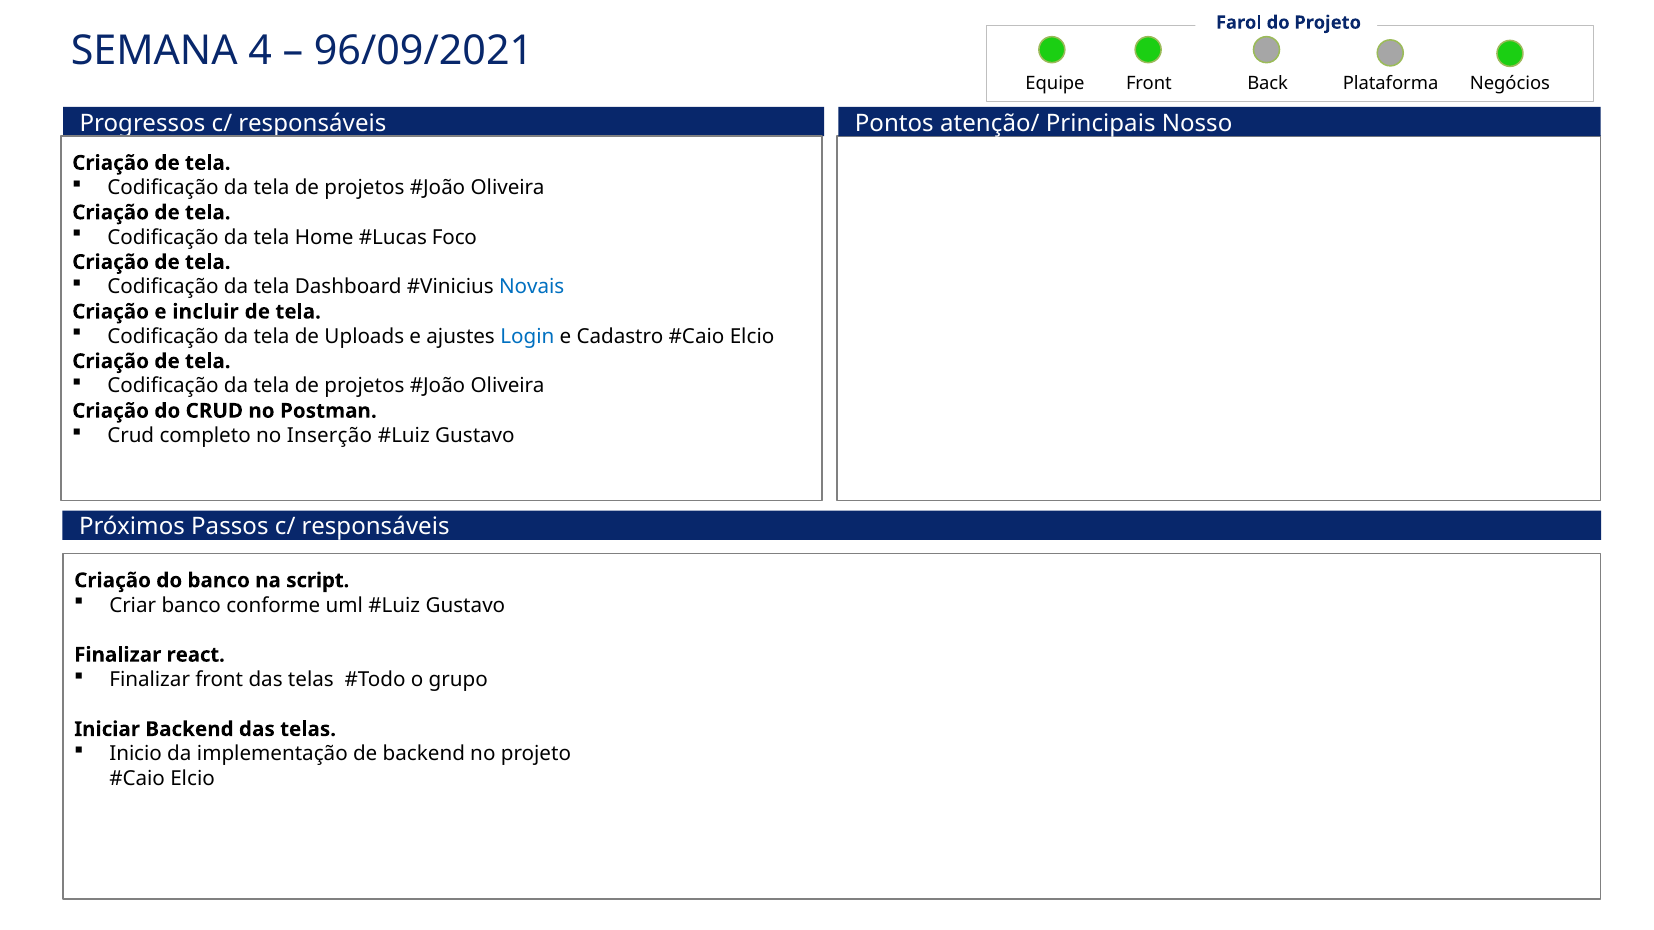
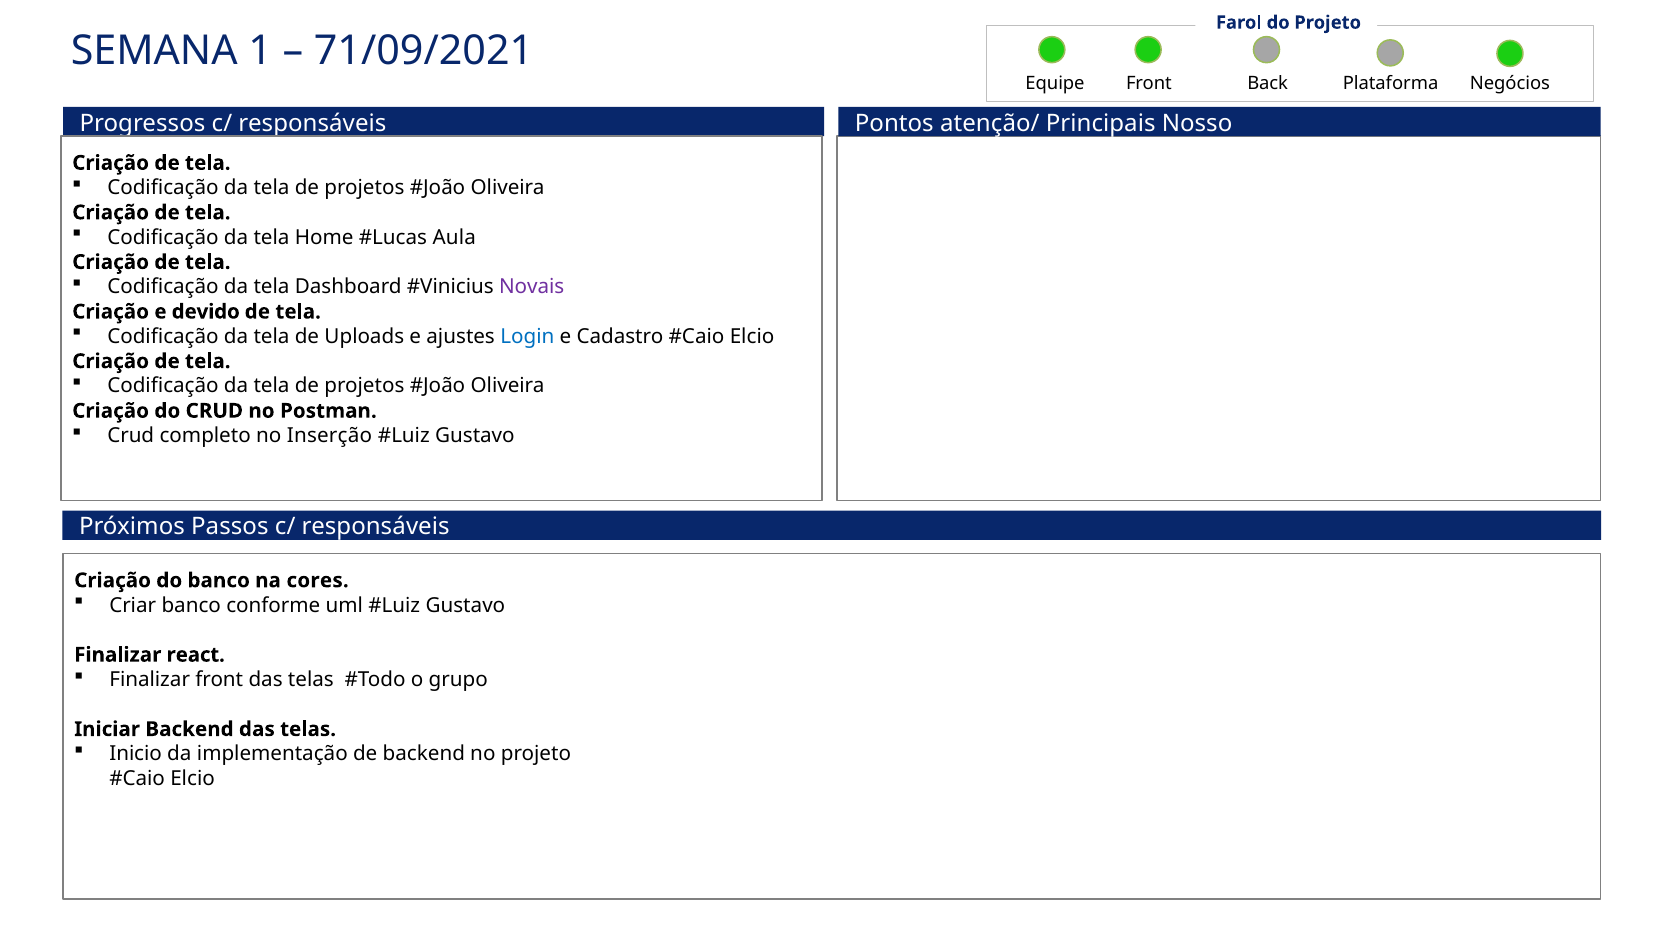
4: 4 -> 1
96/09/2021: 96/09/2021 -> 71/09/2021
Foco: Foco -> Aula
Novais colour: blue -> purple
incluir: incluir -> devido
script: script -> cores
